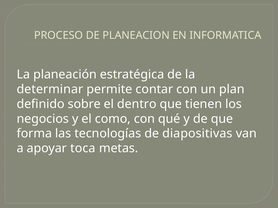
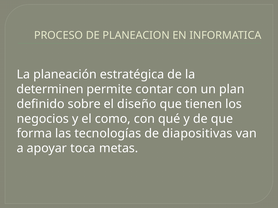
determinar: determinar -> determinen
dentro: dentro -> diseño
